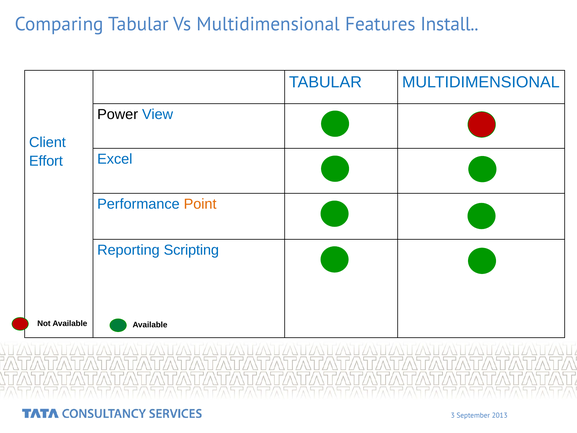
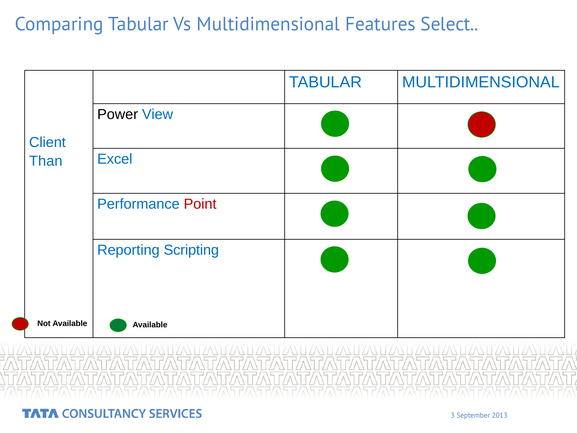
Install: Install -> Select
Effort: Effort -> Than
Point colour: orange -> red
